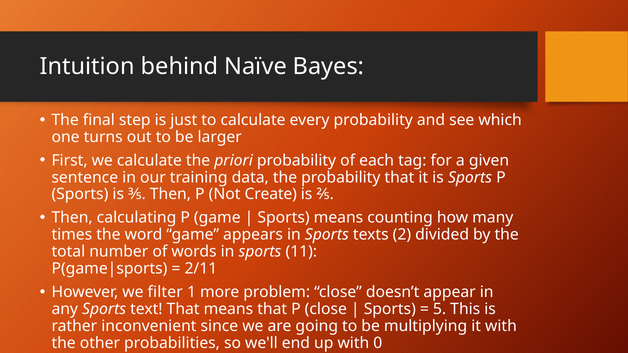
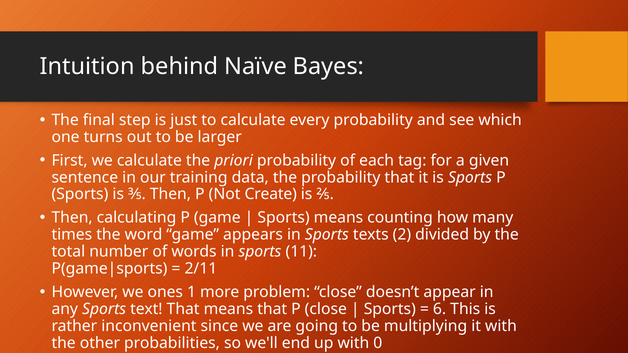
filter: filter -> ones
5: 5 -> 6
